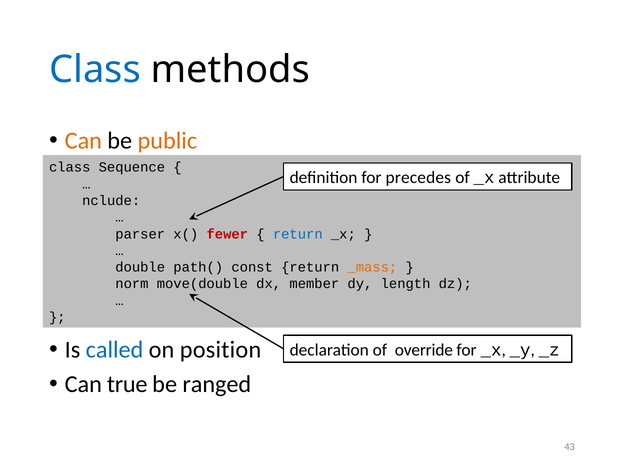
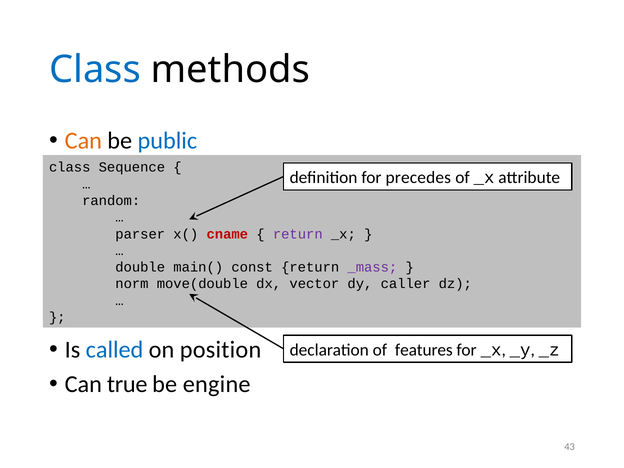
public colour: orange -> blue
nclude: nclude -> random
fewer: fewer -> cname
return at (298, 234) colour: blue -> purple
path(: path( -> main(
_mass colour: orange -> purple
member: member -> vector
length: length -> caller
override: override -> features
ranged: ranged -> engine
